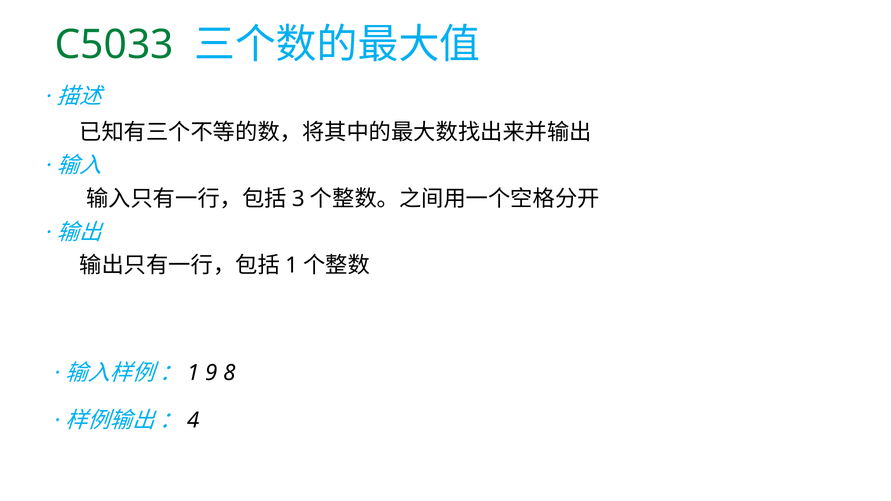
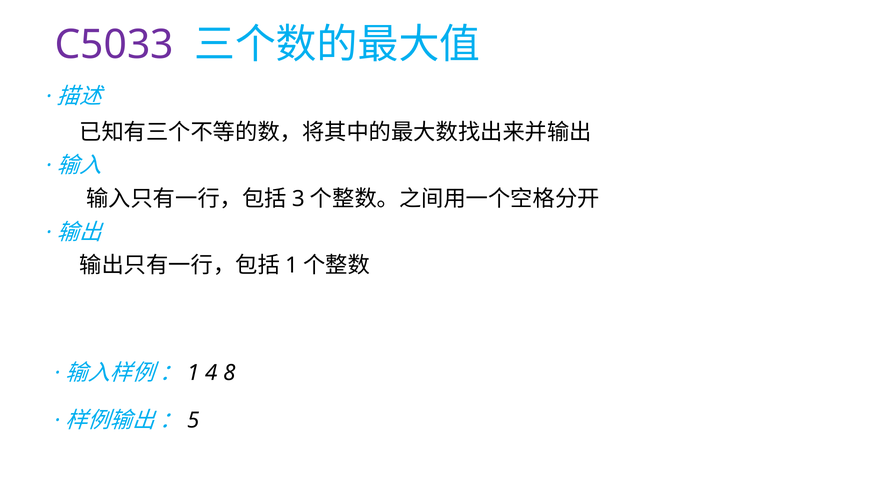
C5033 colour: green -> purple
9: 9 -> 4
4: 4 -> 5
